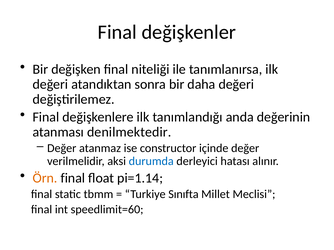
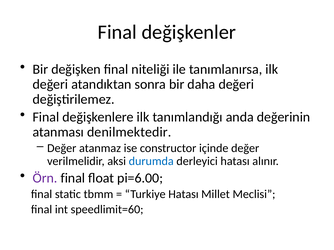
Örn colour: orange -> purple
pi=1.14: pi=1.14 -> pi=6.00
Turkiye Sınıfta: Sınıfta -> Hatası
